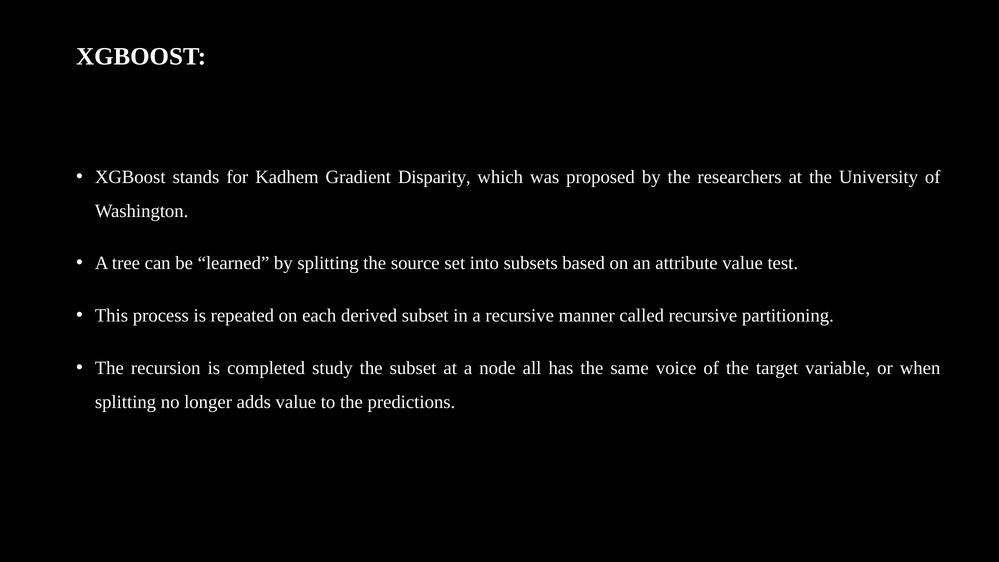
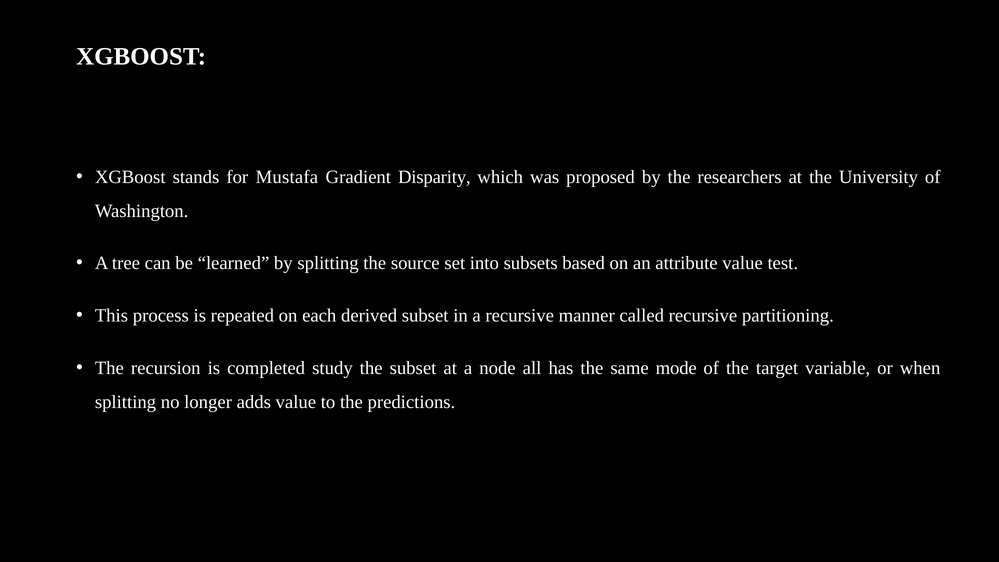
Kadhem: Kadhem -> Mustafa
voice: voice -> mode
